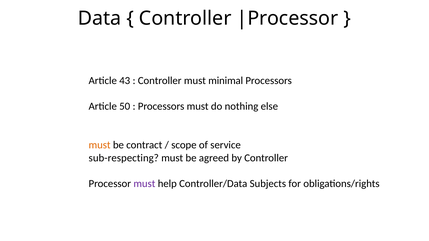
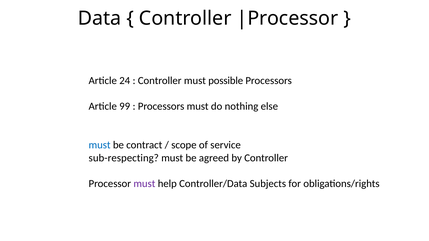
43: 43 -> 24
minimal: minimal -> possible
50: 50 -> 99
must at (100, 145) colour: orange -> blue
